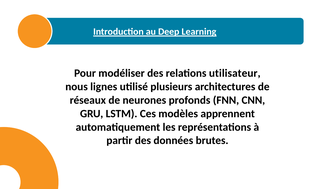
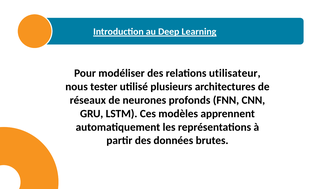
lignes: lignes -> tester
